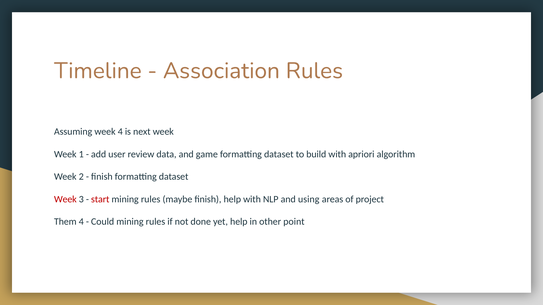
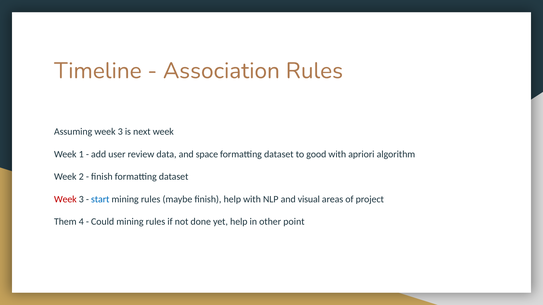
Assuming week 4: 4 -> 3
game: game -> space
build: build -> good
start colour: red -> blue
using: using -> visual
